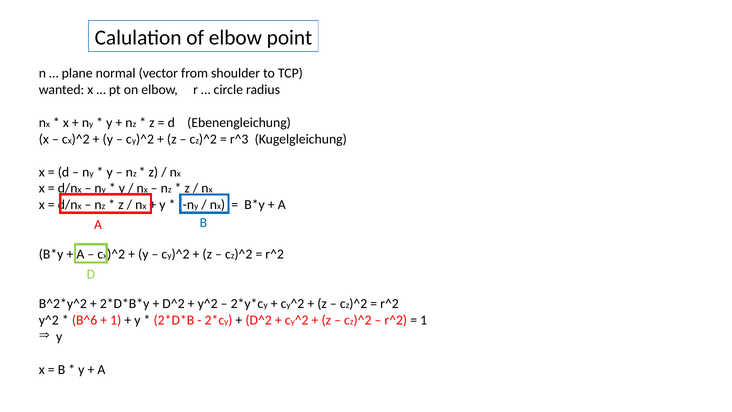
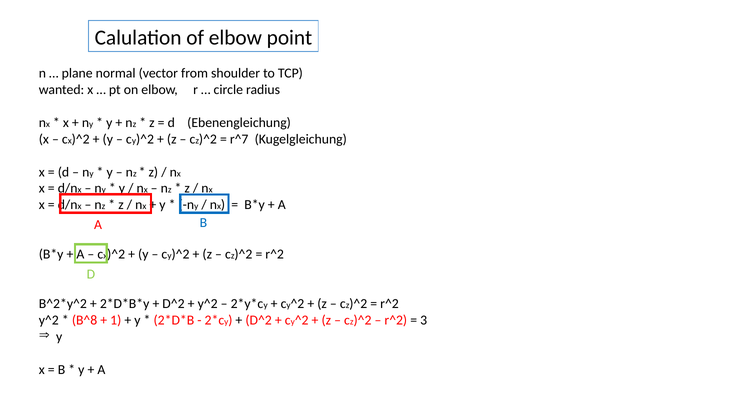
r^3: r^3 -> r^7
B^6: B^6 -> B^8
1 at (424, 320): 1 -> 3
